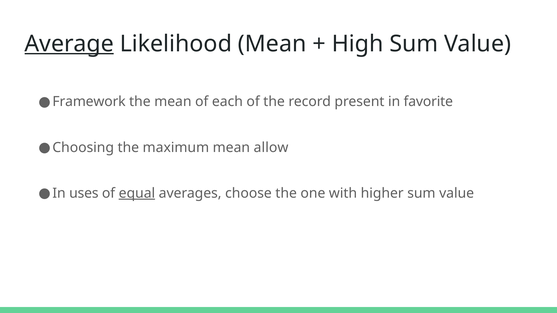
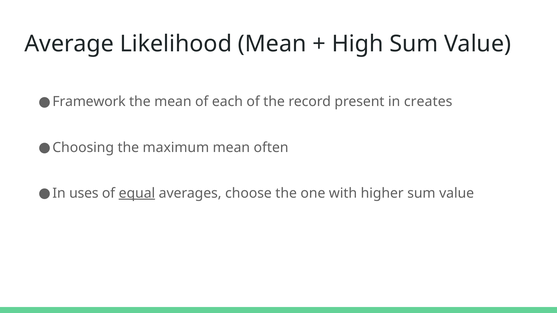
Average underline: present -> none
favorite: favorite -> creates
allow: allow -> often
